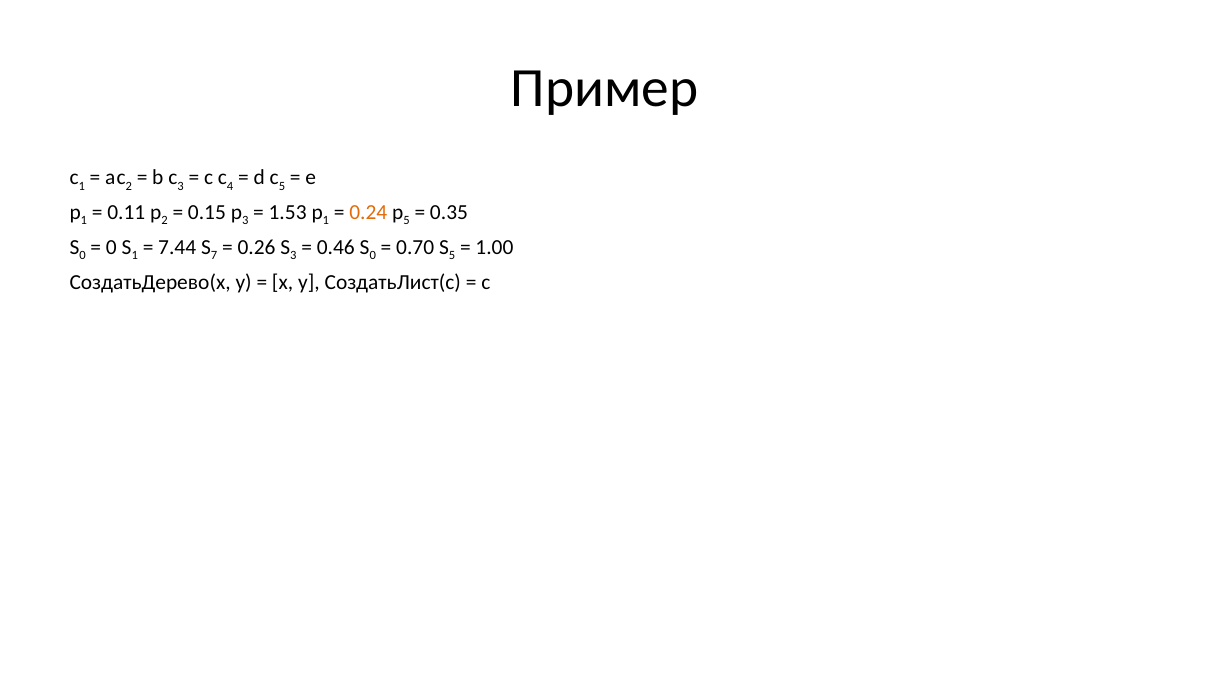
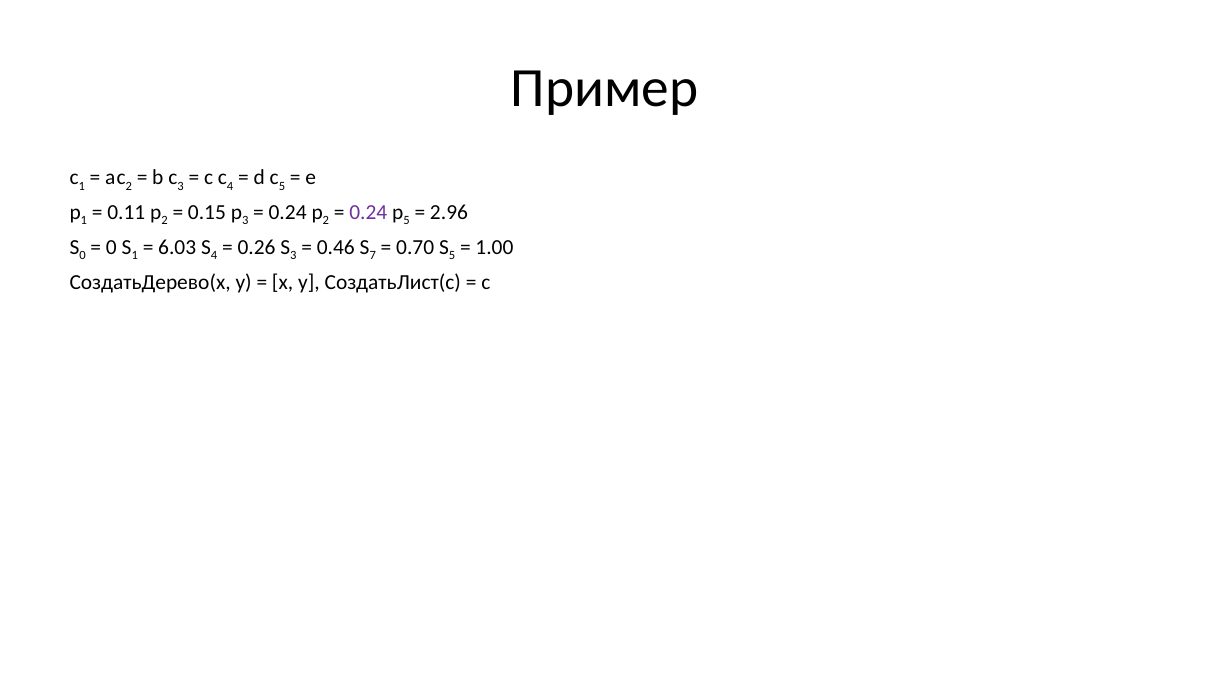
1.53 at (288, 212): 1.53 -> 0.24
1 at (326, 221): 1 -> 2
0.24 at (368, 212) colour: orange -> purple
0.35: 0.35 -> 2.96
7.44: 7.44 -> 6.03
7 at (214, 256): 7 -> 4
0 at (373, 256): 0 -> 7
